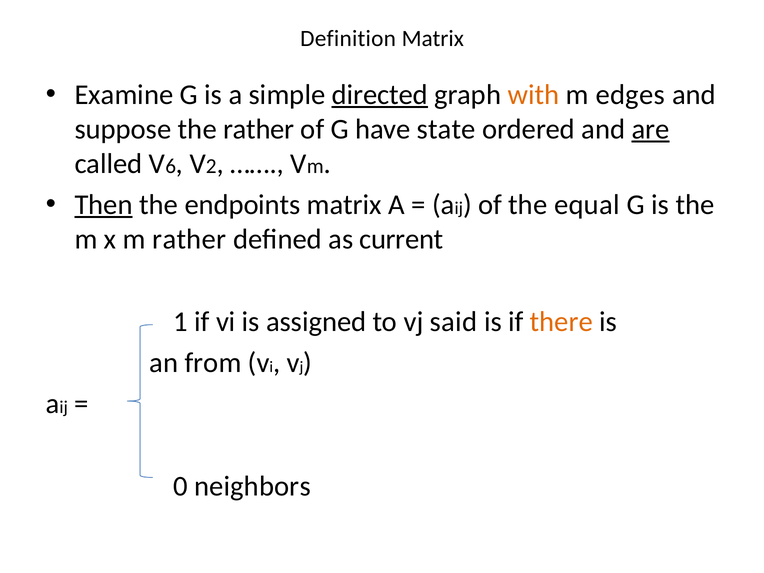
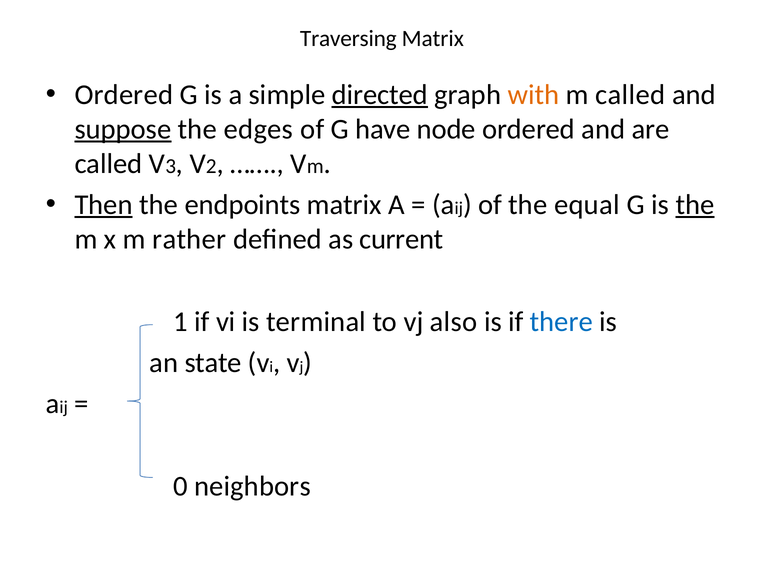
Definition: Definition -> Traversing
Examine at (124, 95): Examine -> Ordered
m edges: edges -> called
suppose underline: none -> present
the rather: rather -> edges
state: state -> node
are underline: present -> none
6: 6 -> 3
the at (695, 205) underline: none -> present
assigned: assigned -> terminal
said: said -> also
there colour: orange -> blue
from: from -> state
